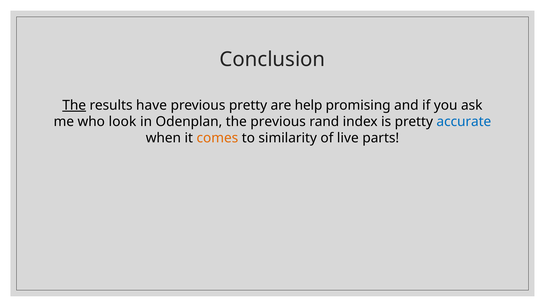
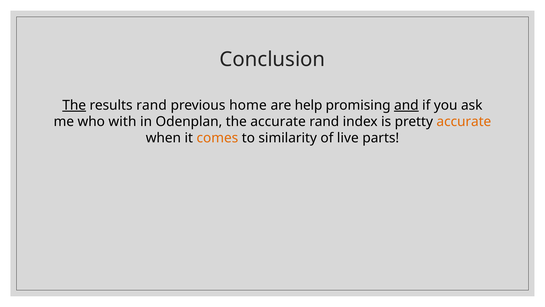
results have: have -> rand
previous pretty: pretty -> home
and underline: none -> present
look: look -> with
the previous: previous -> accurate
accurate at (464, 122) colour: blue -> orange
